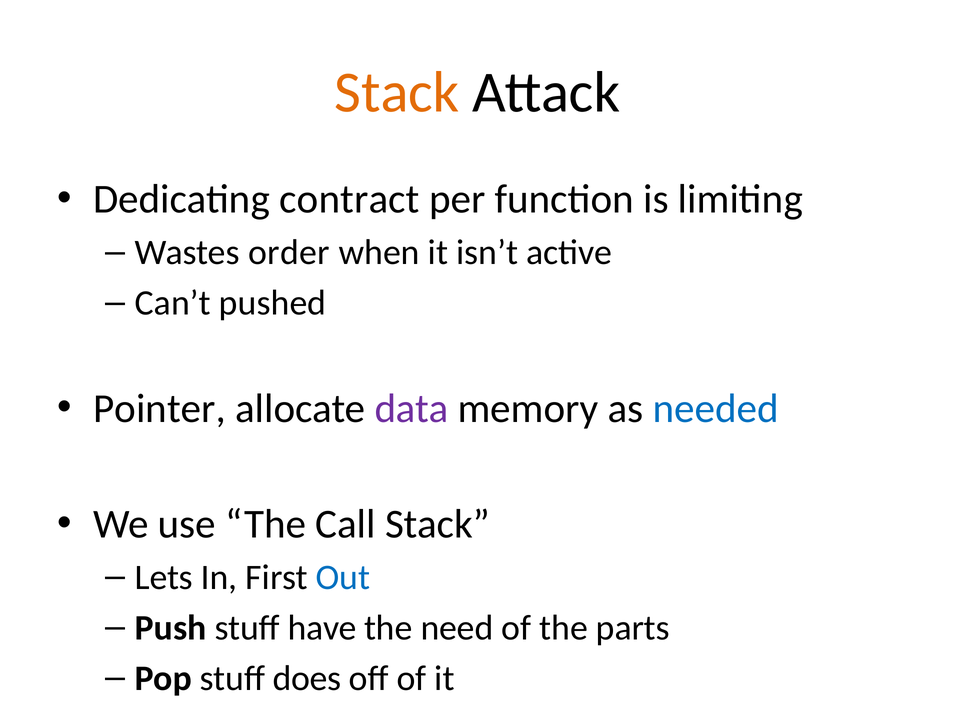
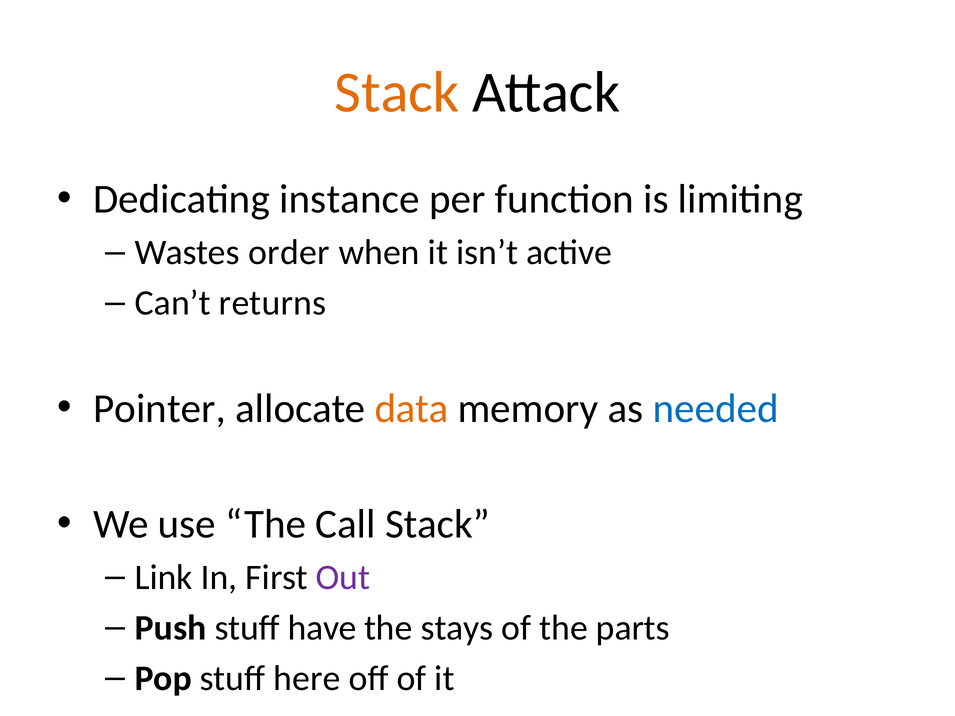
contract: contract -> instance
pushed: pushed -> returns
data colour: purple -> orange
Lets: Lets -> Link
Out colour: blue -> purple
need: need -> stays
does: does -> here
